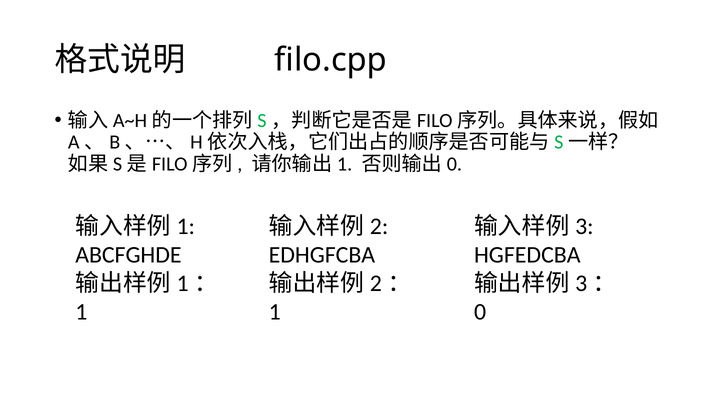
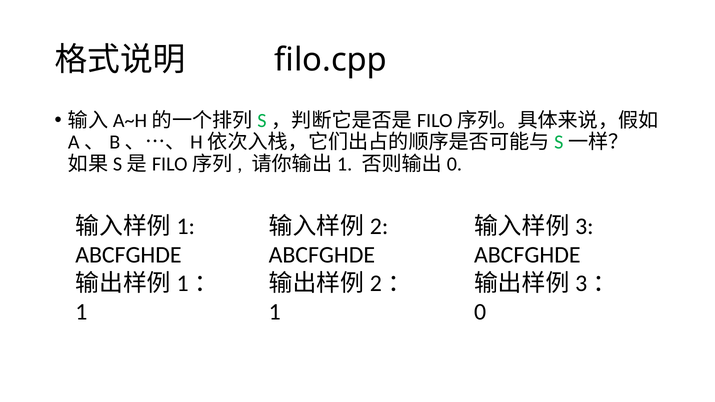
EDHGFCBA at (322, 255): EDHGFCBA -> ABCFGHDE
HGFEDCBA at (527, 255): HGFEDCBA -> ABCFGHDE
